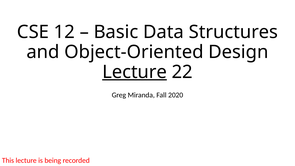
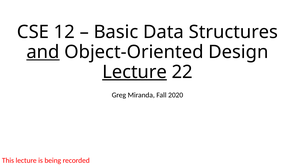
and underline: none -> present
